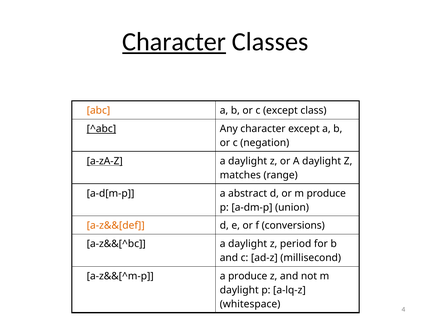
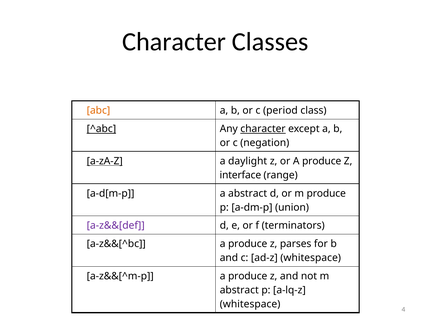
Character at (174, 42) underline: present -> none
c except: except -> period
character at (263, 129) underline: none -> present
or A daylight: daylight -> produce
matches: matches -> interface
a-z&&[def colour: orange -> purple
conversions: conversions -> terminators
a-z&&[^bc a daylight: daylight -> produce
period: period -> parses
ad-z millisecond: millisecond -> whitespace
daylight at (239, 289): daylight -> abstract
